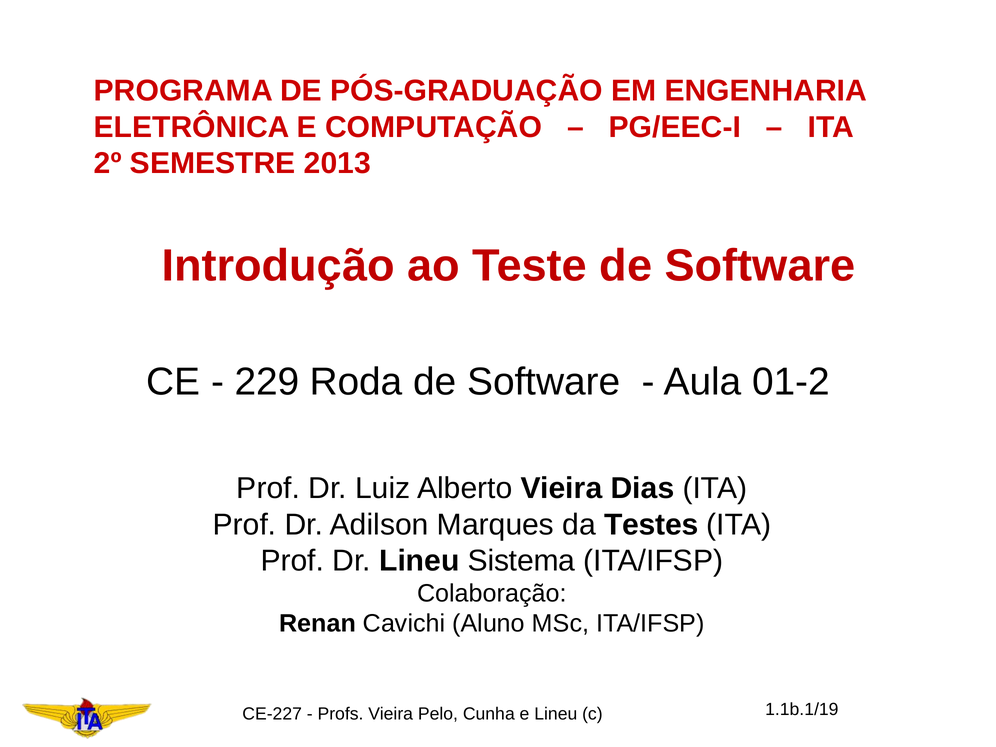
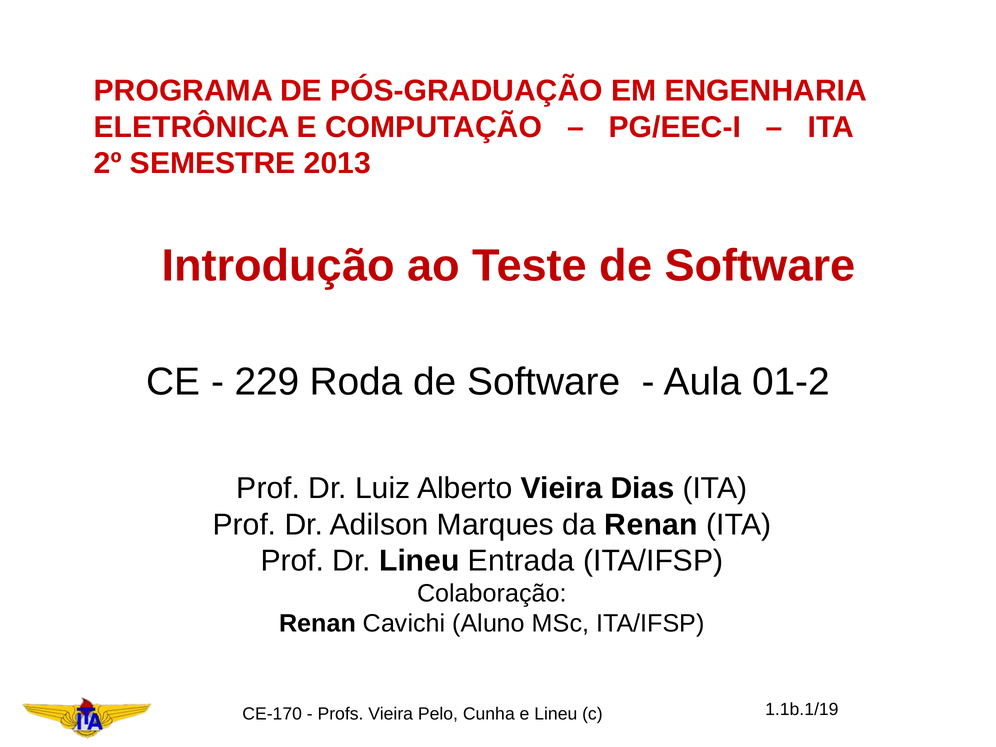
da Testes: Testes -> Renan
Sistema: Sistema -> Entrada
CE-227: CE-227 -> CE-170
